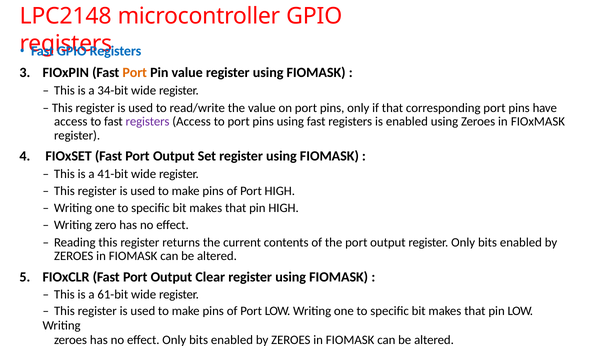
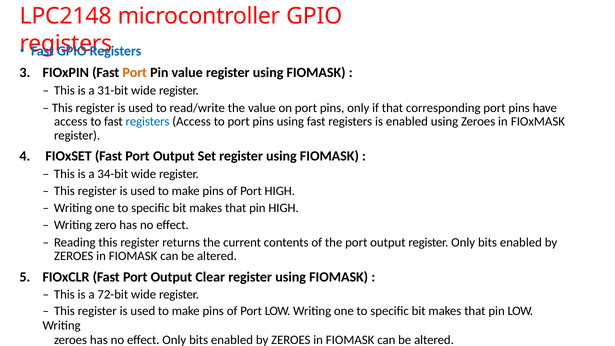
34-bit: 34-bit -> 31-bit
registers at (148, 122) colour: purple -> blue
41-bit: 41-bit -> 34-bit
61-bit: 61-bit -> 72-bit
